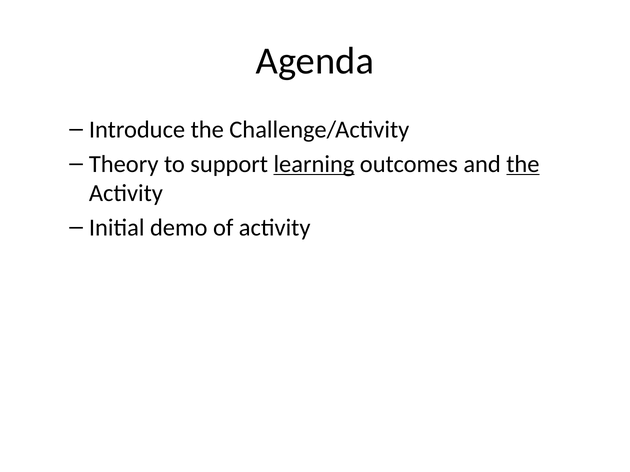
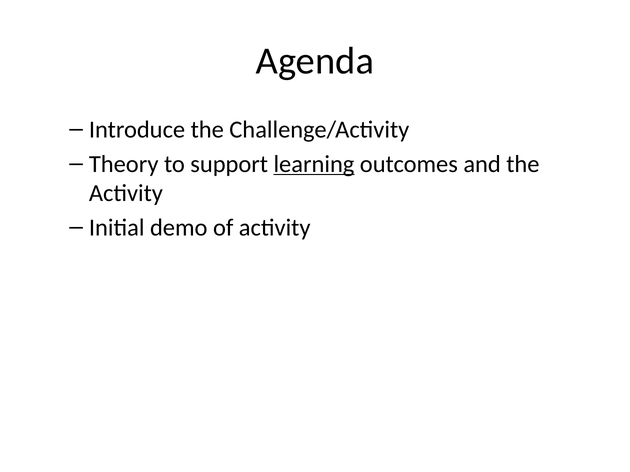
the at (523, 164) underline: present -> none
